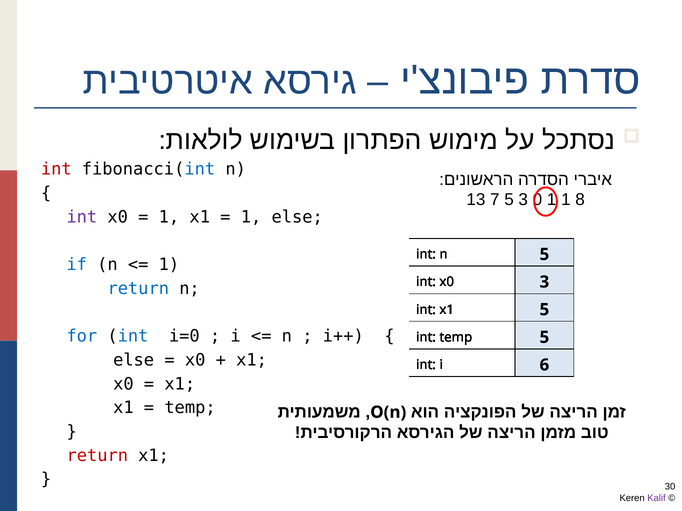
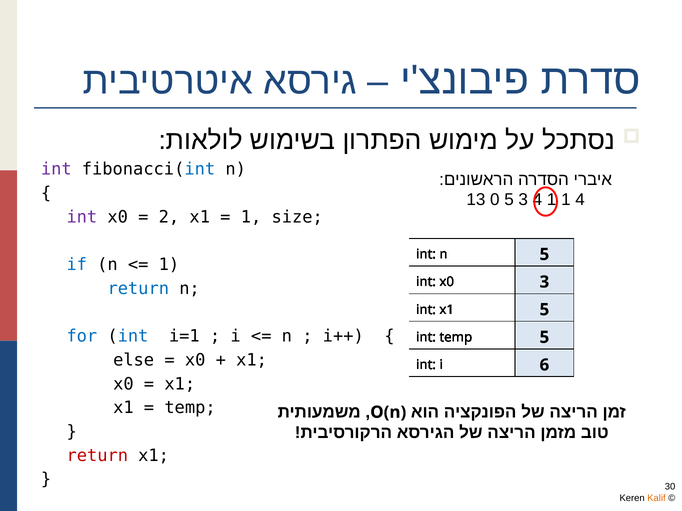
int at (56, 169) colour: red -> purple
13 7: 7 -> 0
3 0: 0 -> 4
1 8: 8 -> 4
1 at (169, 217): 1 -> 2
1 else: else -> size
i=0: i=0 -> i=1
Kalif colour: purple -> orange
